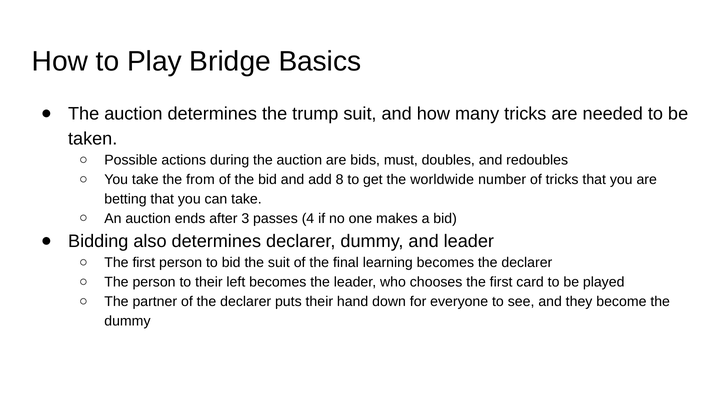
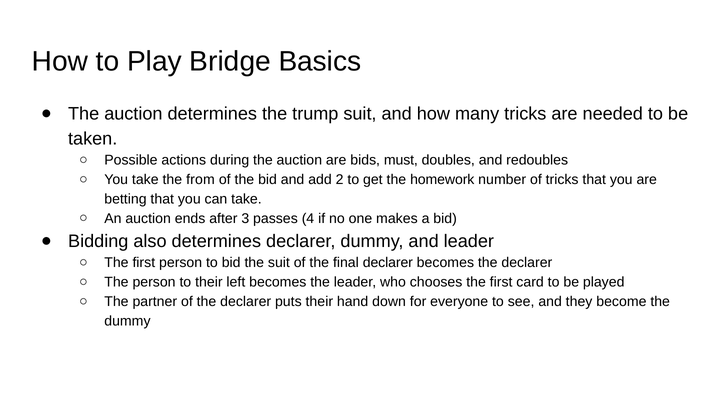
8: 8 -> 2
worldwide: worldwide -> homework
final learning: learning -> declarer
